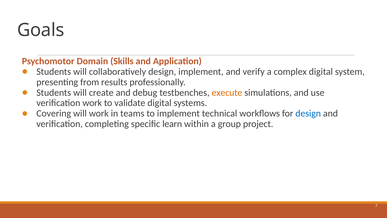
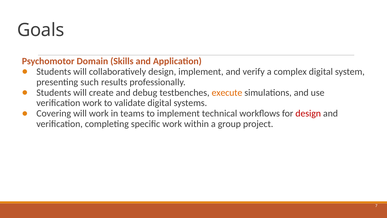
from: from -> such
design at (308, 113) colour: blue -> red
specific learn: learn -> work
